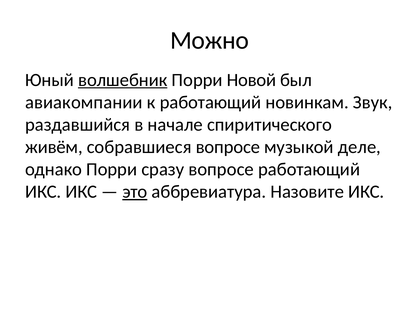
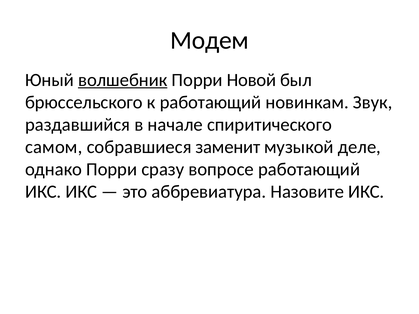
Можно: Можно -> Модем
авиакомпании: авиакомпании -> брюссельского
живём: живём -> самом
собравшиеся вопросе: вопросе -> заменит
это underline: present -> none
